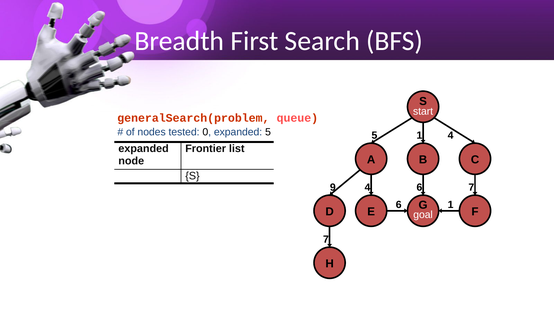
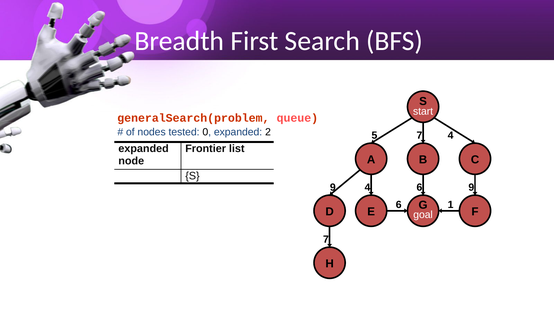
expanded 5: 5 -> 2
5 1: 1 -> 7
6 7: 7 -> 9
